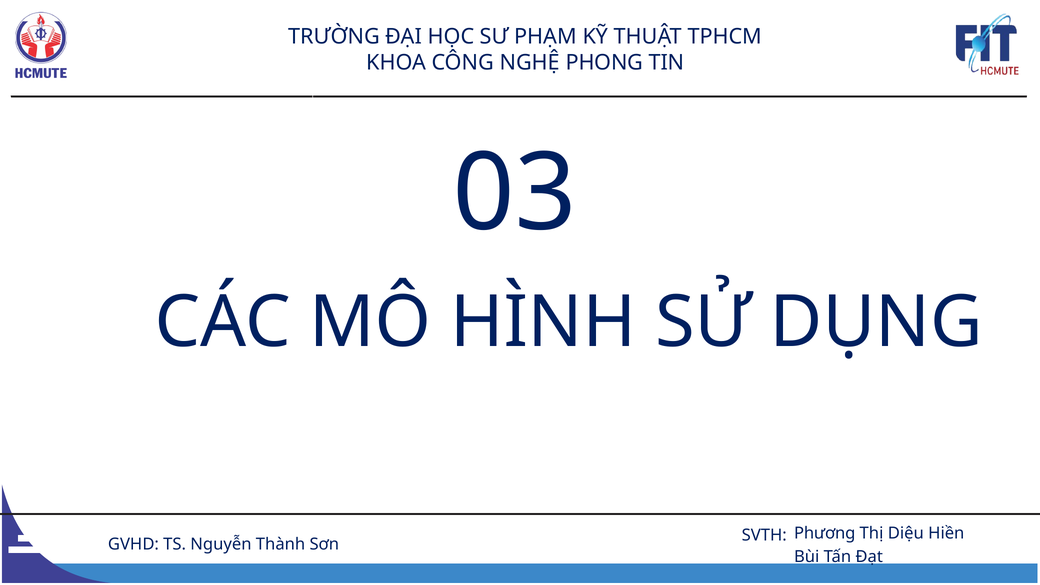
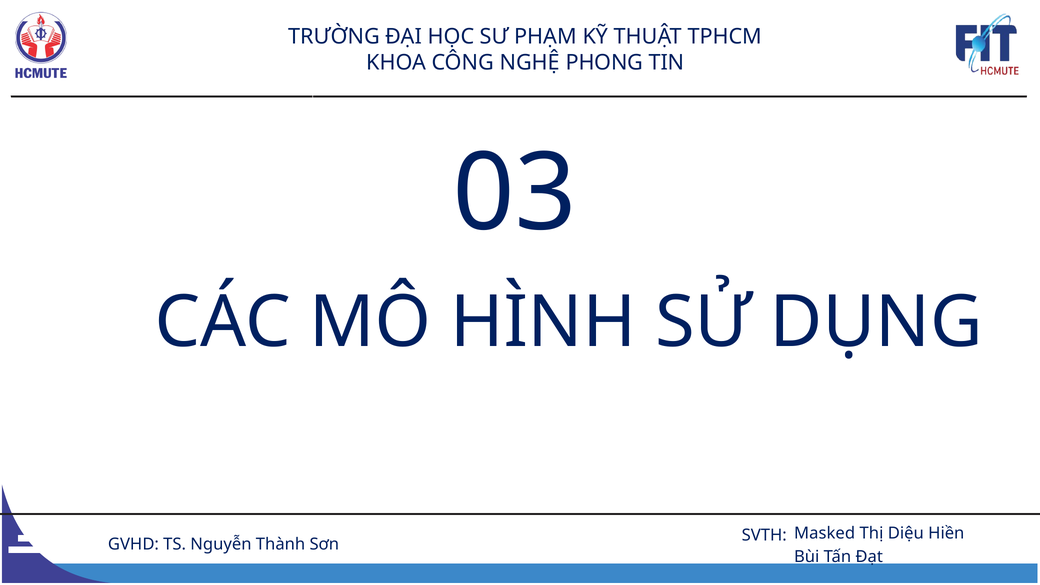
Phương: Phương -> Masked
